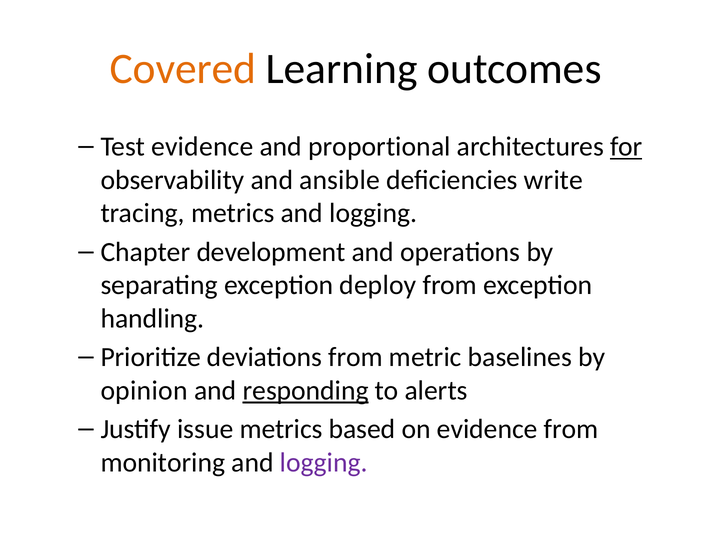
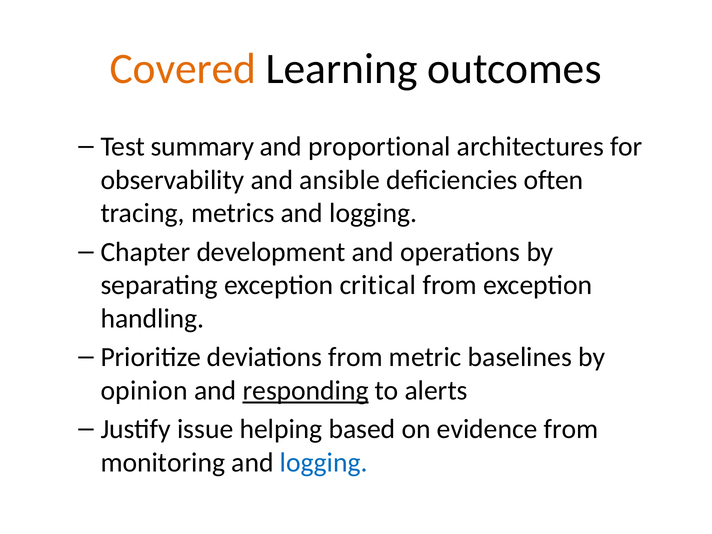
Test evidence: evidence -> summary
for underline: present -> none
write: write -> often
deploy: deploy -> critical
issue metrics: metrics -> helping
logging at (324, 463) colour: purple -> blue
